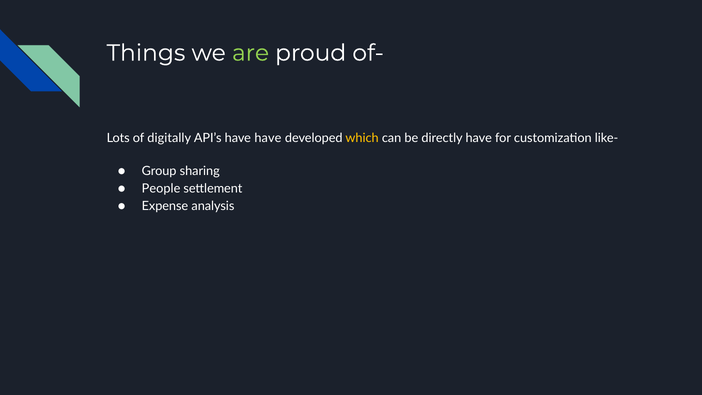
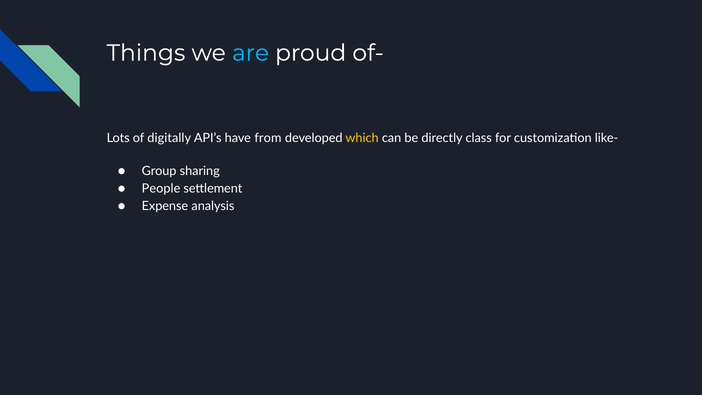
are colour: light green -> light blue
have have: have -> from
directly have: have -> class
